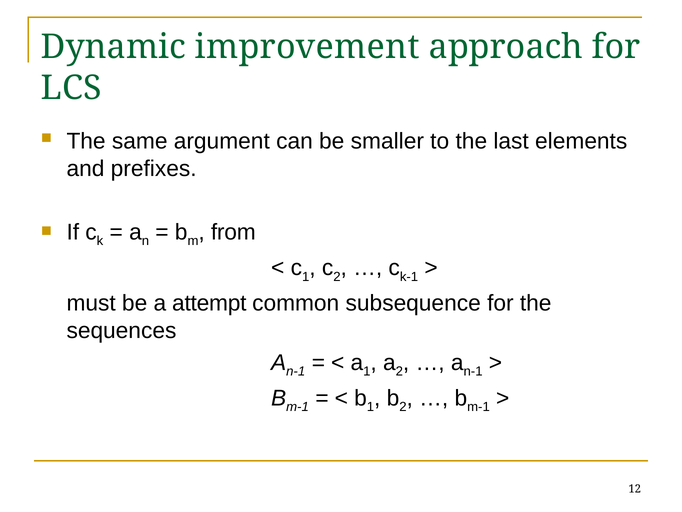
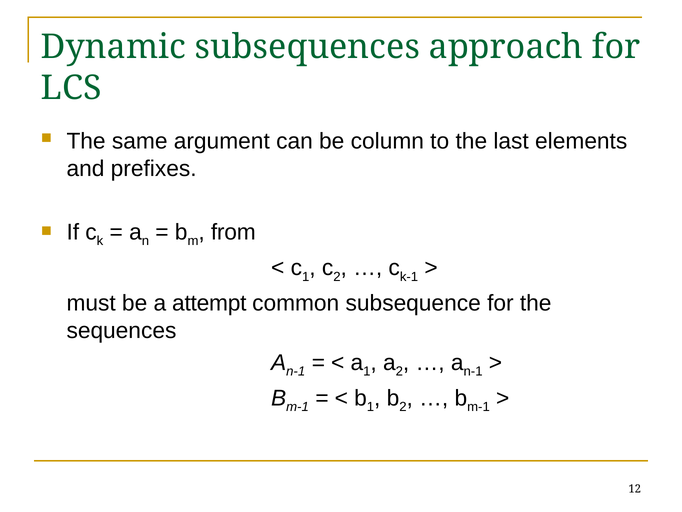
improvement: improvement -> subsequences
smaller: smaller -> column
